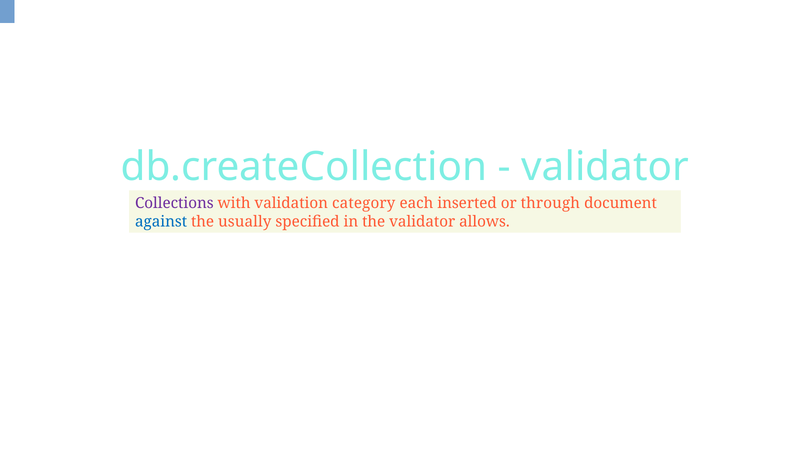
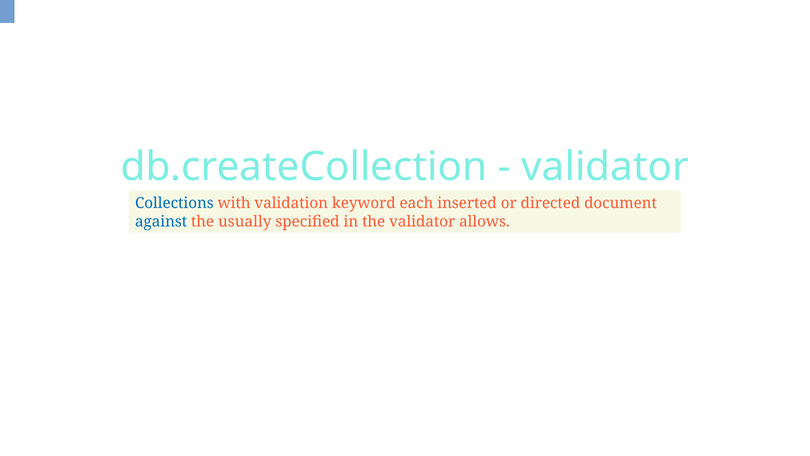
Collections colour: purple -> blue
category: category -> keyword
through: through -> directed
